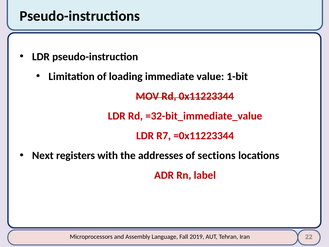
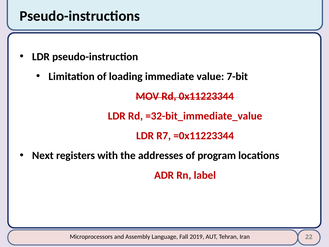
1-bit: 1-bit -> 7-bit
sections: sections -> program
